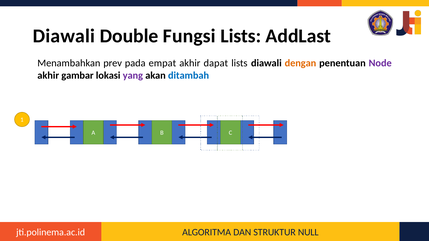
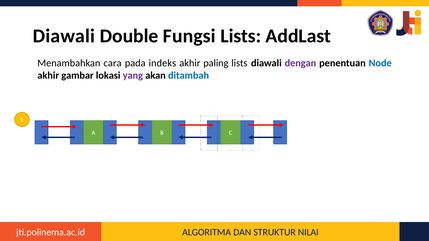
prev: prev -> cara
empat: empat -> indeks
dapat: dapat -> paling
dengan colour: orange -> purple
Node colour: purple -> blue
NULL: NULL -> NILAI
